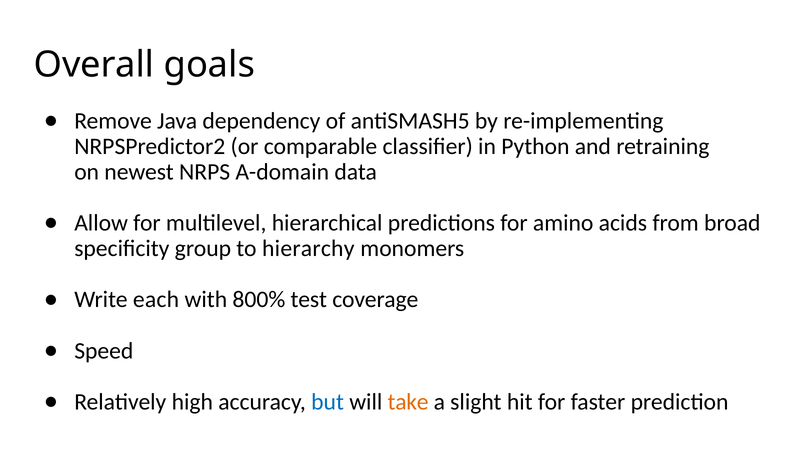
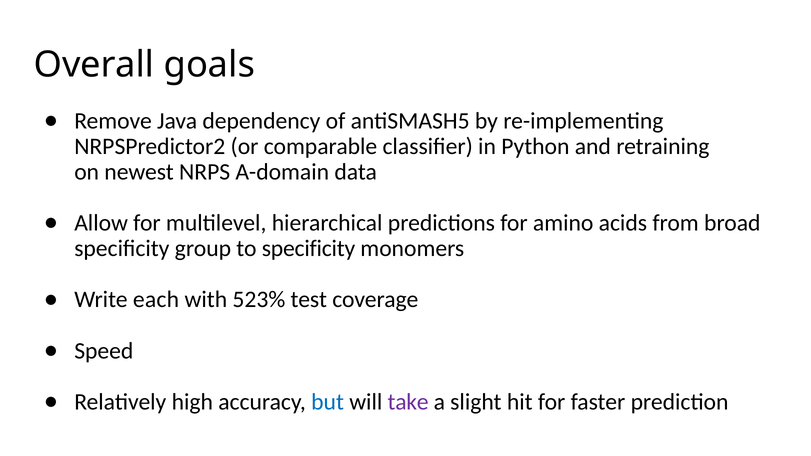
to hierarchy: hierarchy -> specificity
800%: 800% -> 523%
take colour: orange -> purple
